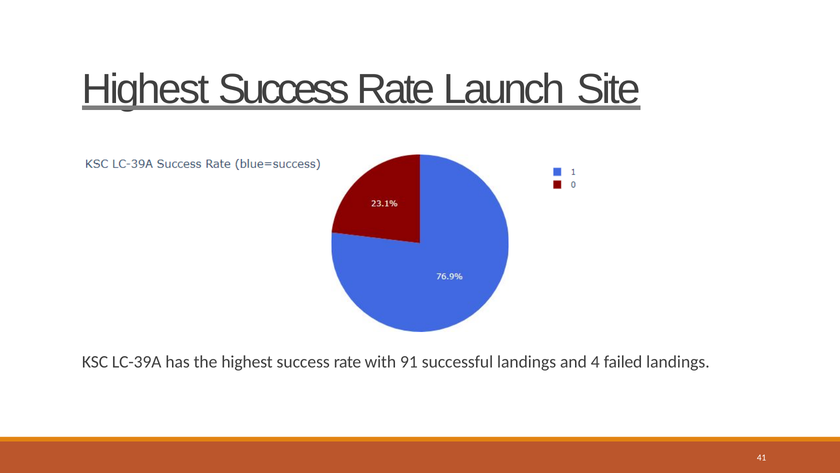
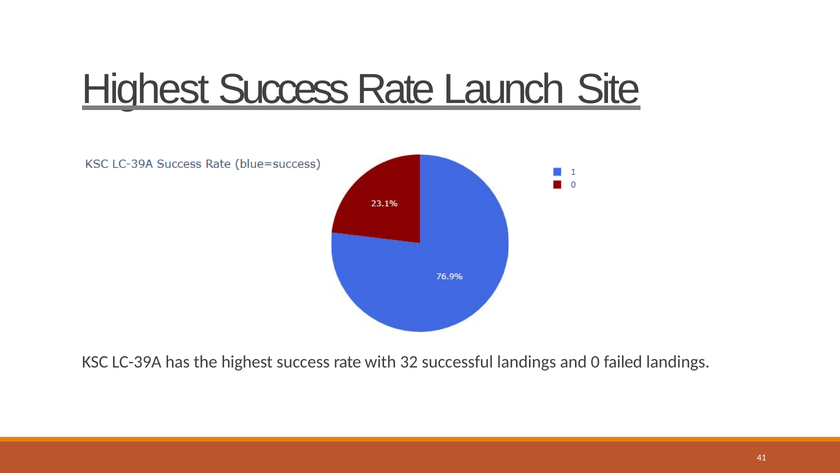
91: 91 -> 32
4: 4 -> 0
